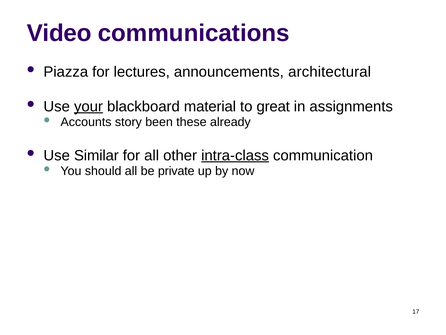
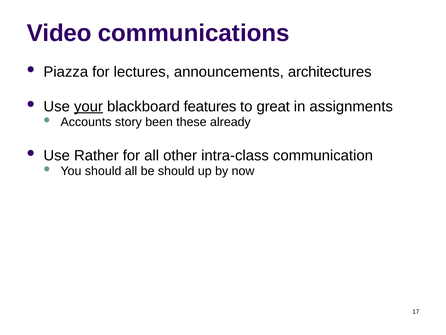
architectural: architectural -> architectures
material: material -> features
Similar: Similar -> Rather
intra-class underline: present -> none
be private: private -> should
